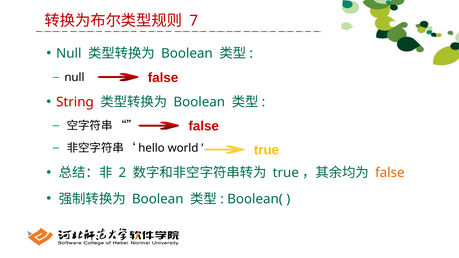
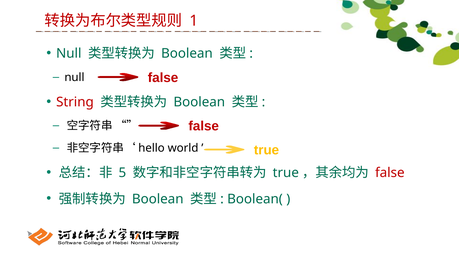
7: 7 -> 1
2: 2 -> 5
false at (390, 173) colour: orange -> red
